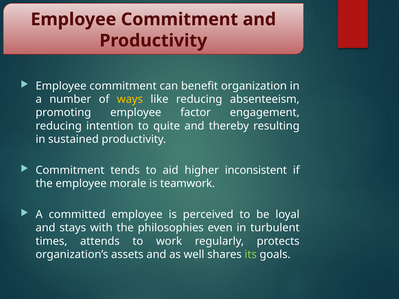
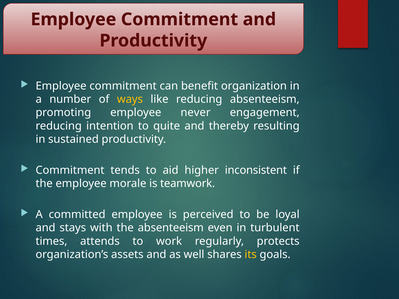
factor: factor -> never
the philosophies: philosophies -> absenteeism
its colour: light green -> yellow
